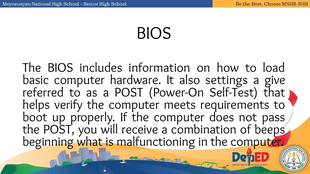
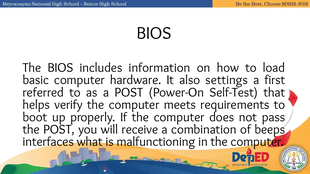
give: give -> first
beginning: beginning -> interfaces
